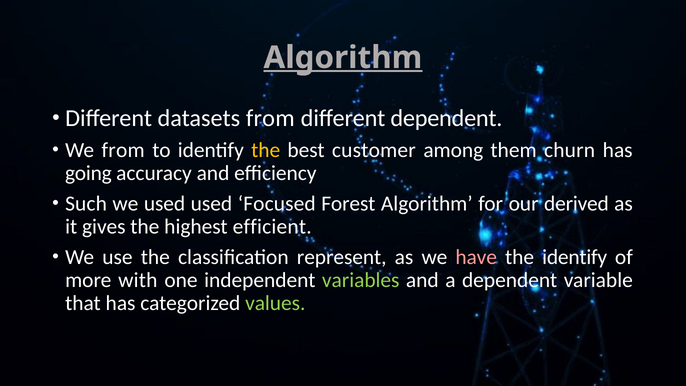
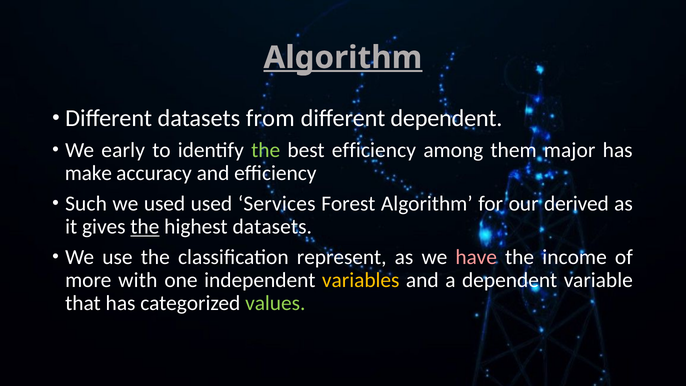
We from: from -> early
the at (266, 150) colour: yellow -> light green
best customer: customer -> efficiency
churn: churn -> major
going: going -> make
Focused: Focused -> Services
the at (145, 227) underline: none -> present
highest efficient: efficient -> datasets
the identify: identify -> income
variables colour: light green -> yellow
